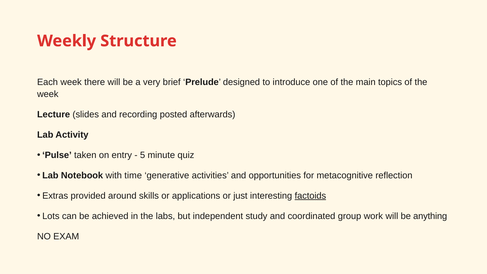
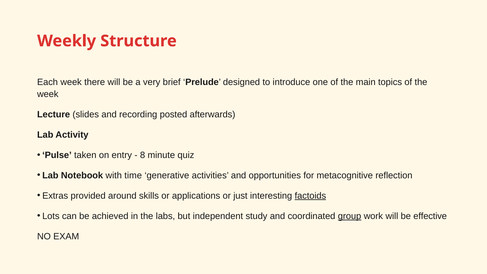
5: 5 -> 8
group underline: none -> present
anything: anything -> effective
